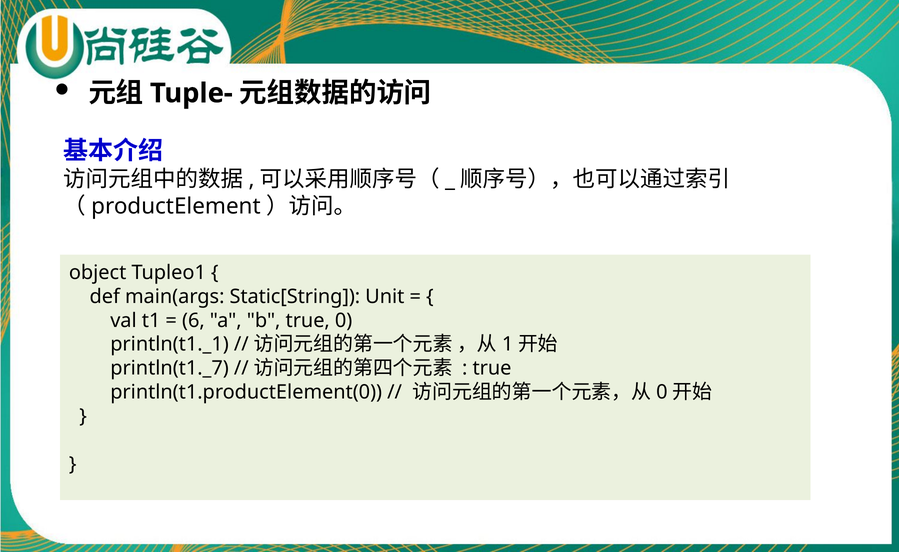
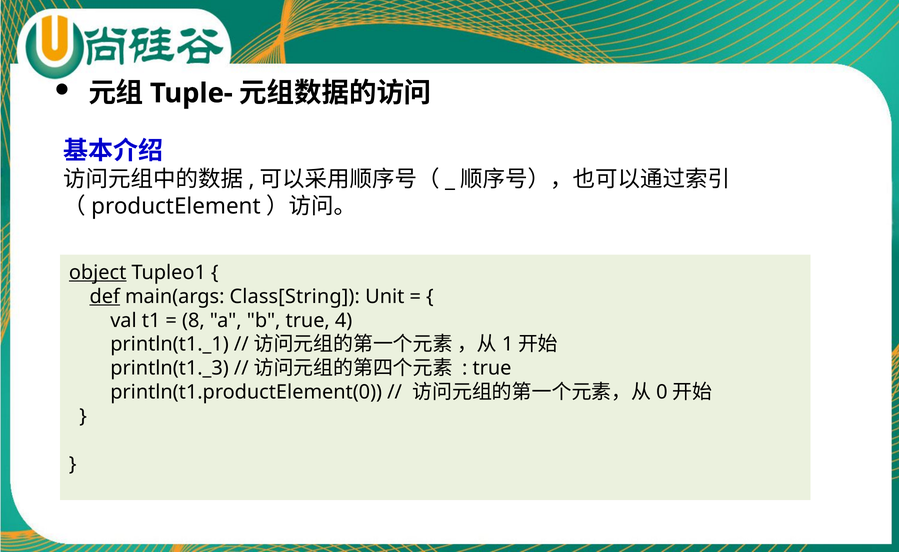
object underline: none -> present
def underline: none -> present
Static[String: Static[String -> Class[String
6: 6 -> 8
0: 0 -> 4
println(t1._7: println(t1._7 -> println(t1._3
